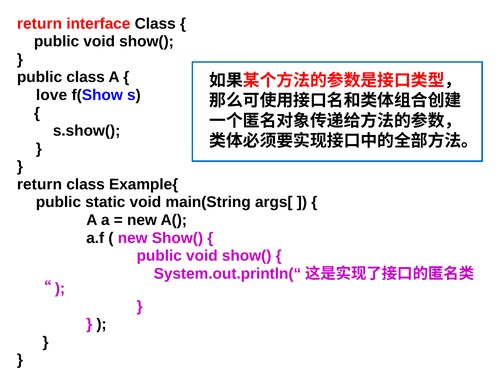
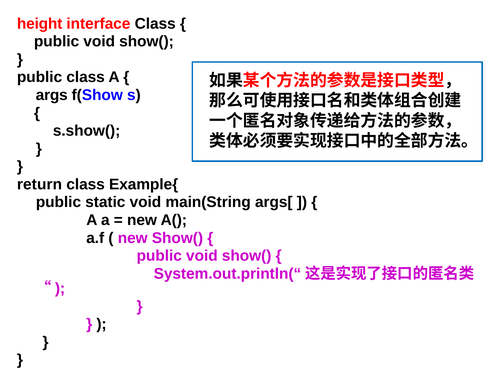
return at (39, 24): return -> height
love: love -> args
